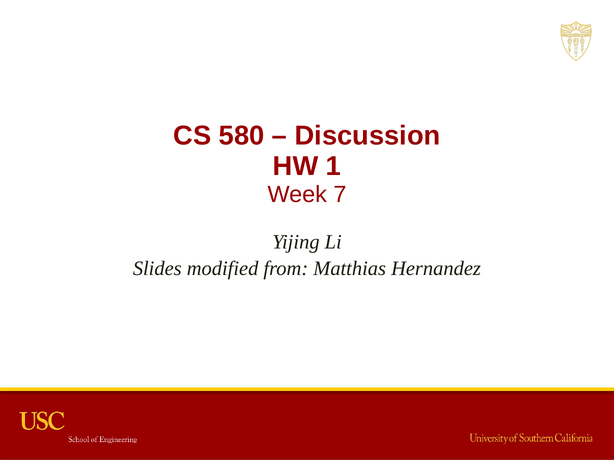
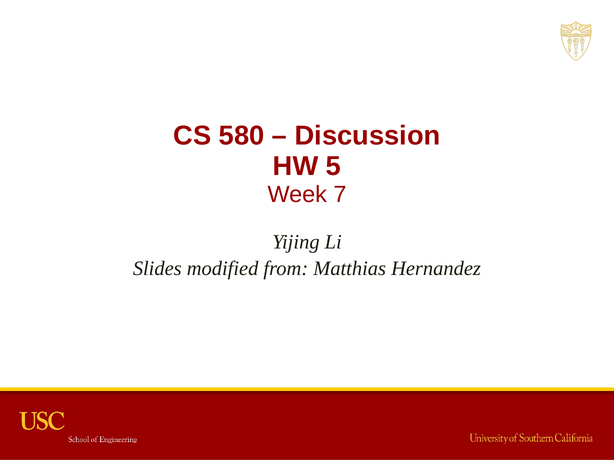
1: 1 -> 5
